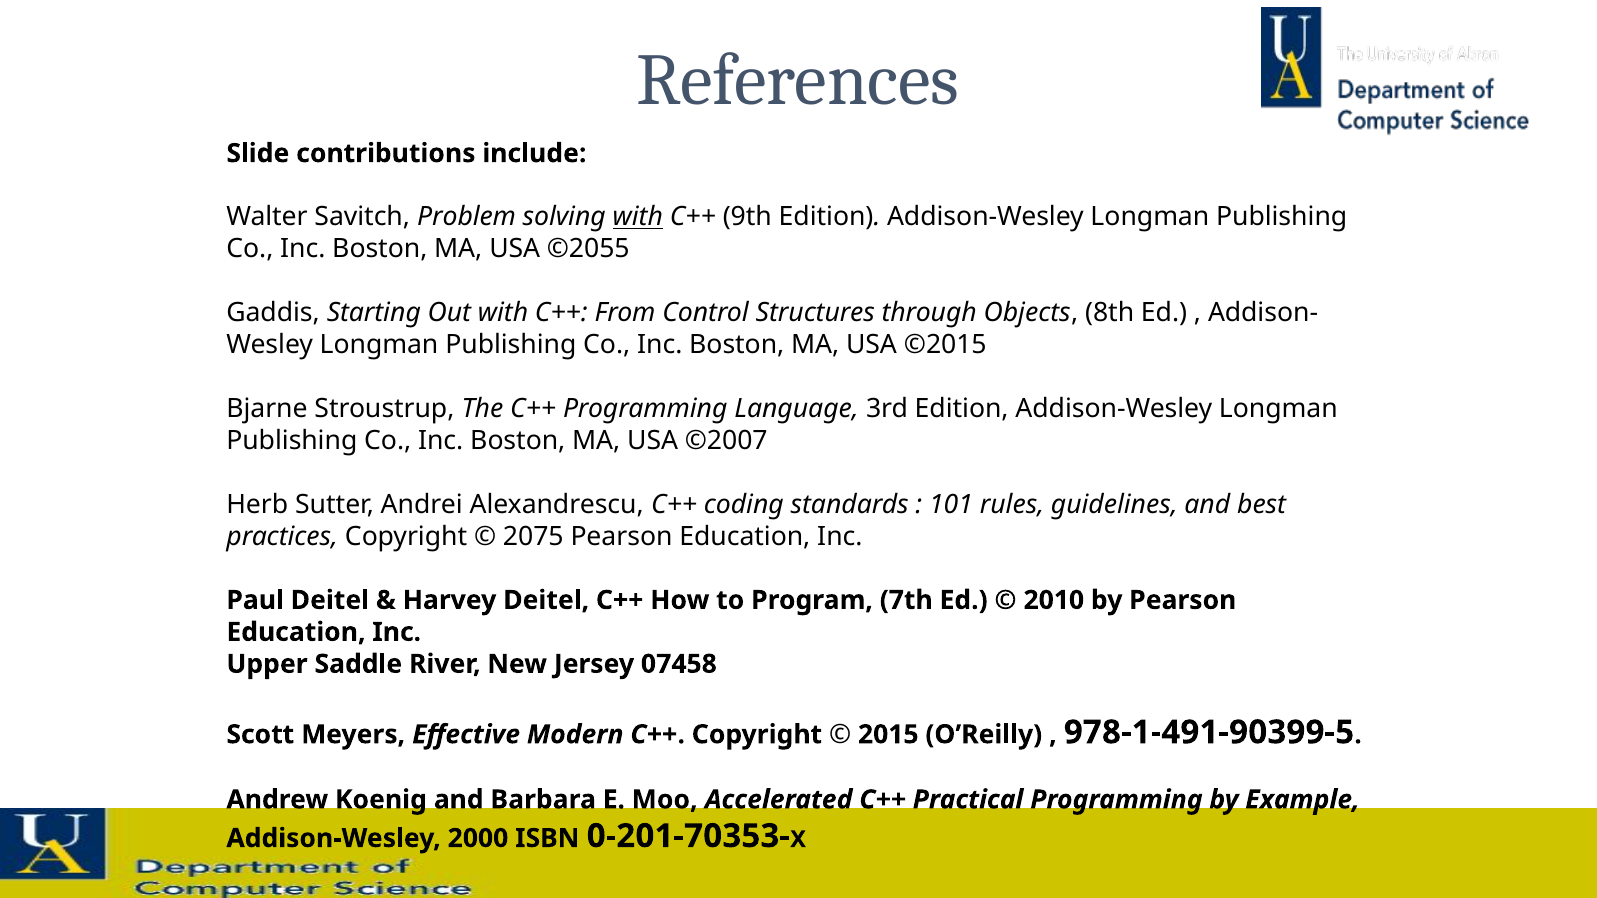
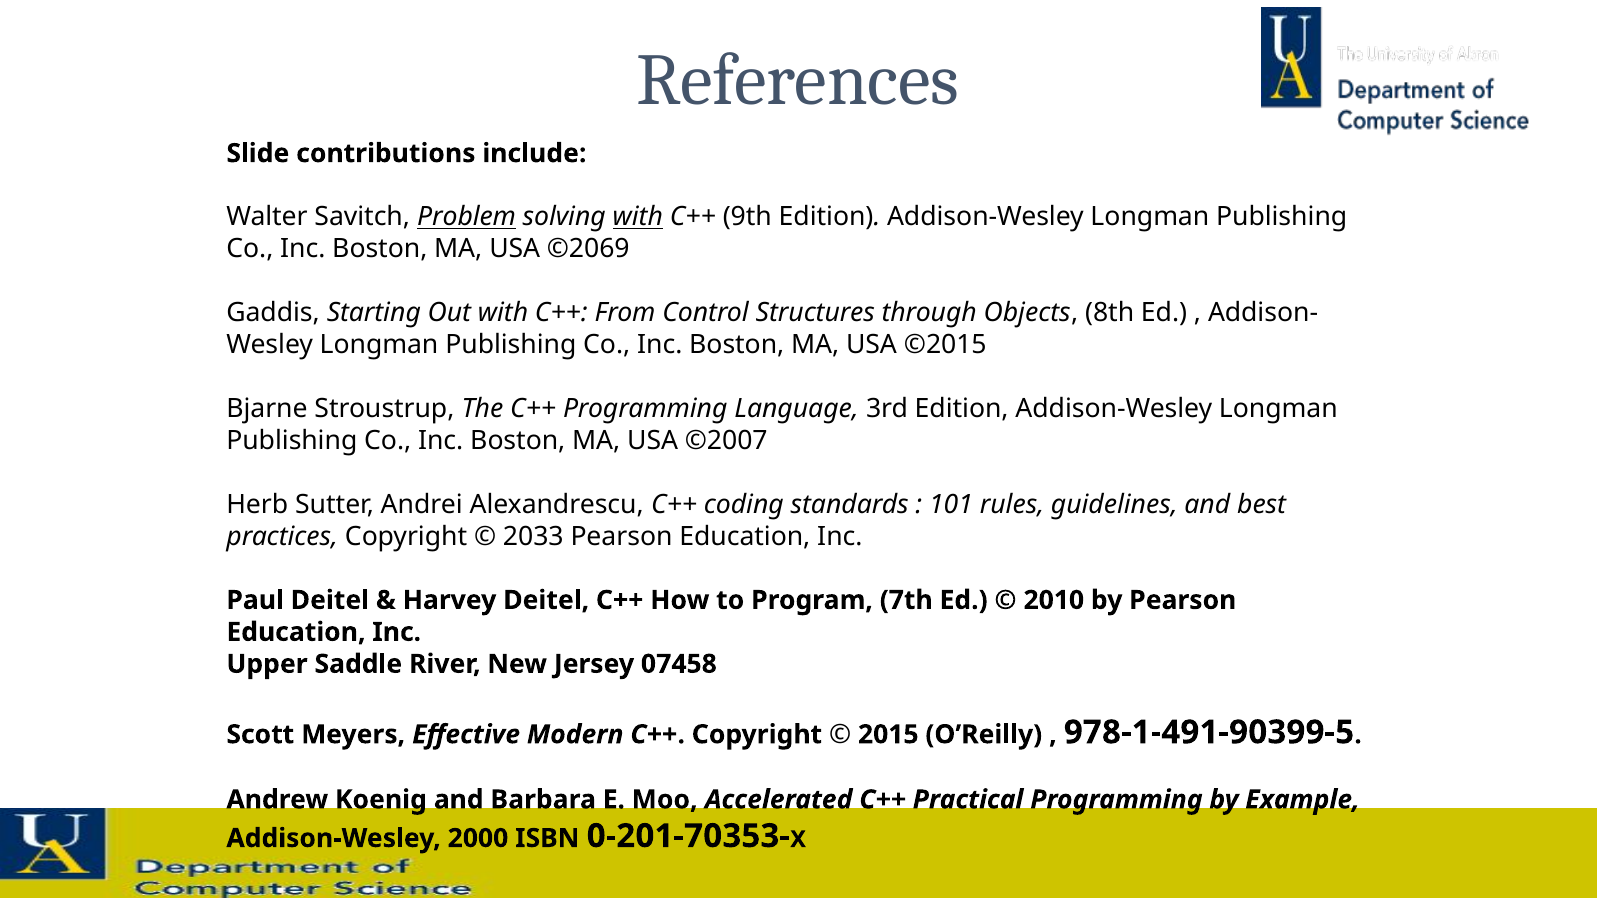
Problem underline: none -> present
©2055: ©2055 -> ©2069
2075: 2075 -> 2033
